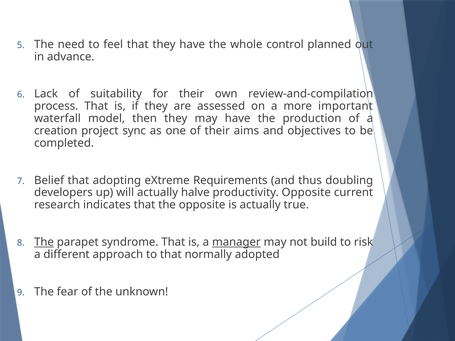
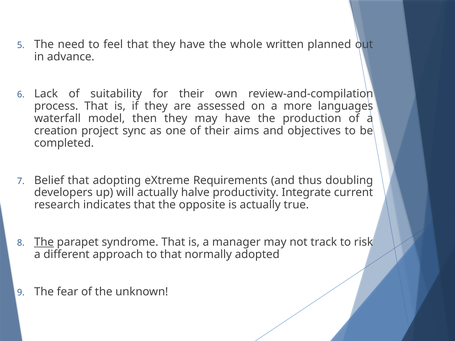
control: control -> written
important: important -> languages
productivity Opposite: Opposite -> Integrate
manager underline: present -> none
build: build -> track
